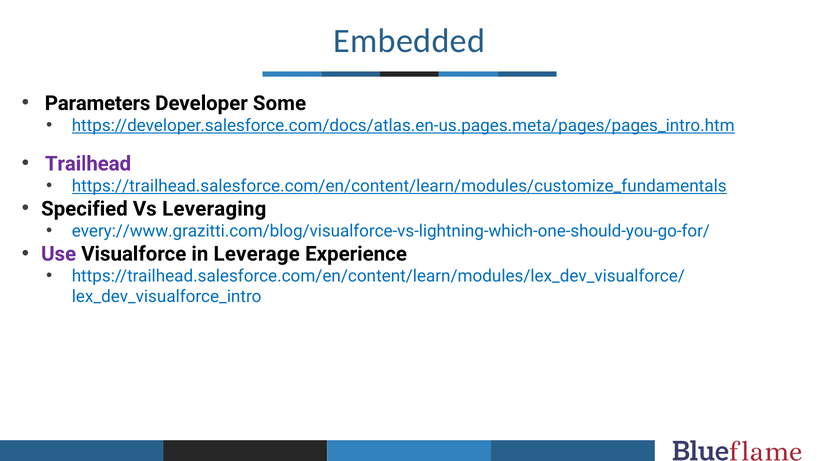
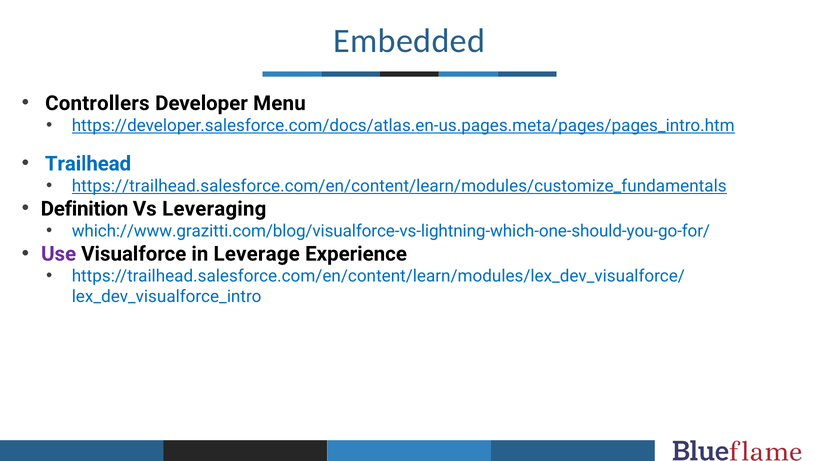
Parameters: Parameters -> Controllers
Some: Some -> Menu
Trailhead colour: purple -> blue
Specified: Specified -> Definition
every://www.grazitti.com/blog/visualforce-vs-lightning-which-one-should-you-go-for/: every://www.grazitti.com/blog/visualforce-vs-lightning-which-one-should-you-go-for/ -> which://www.grazitti.com/blog/visualforce-vs-lightning-which-one-should-you-go-for/
